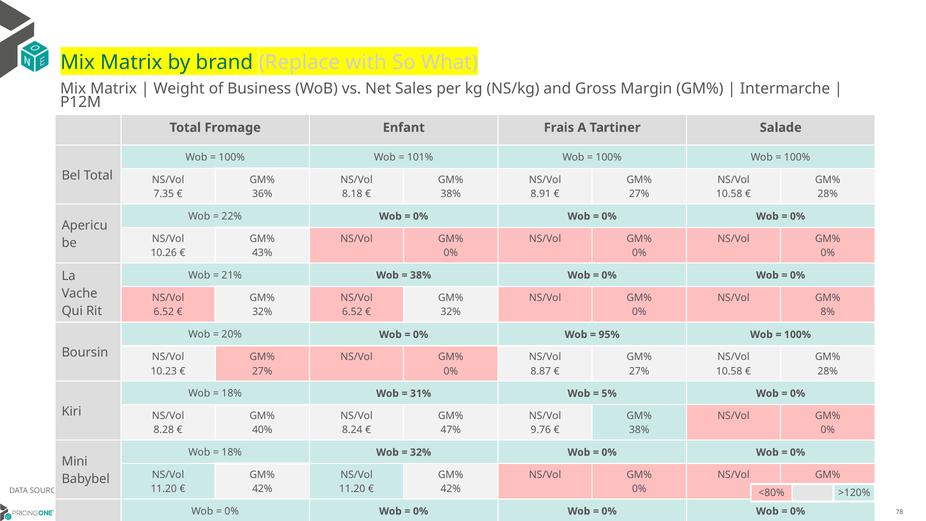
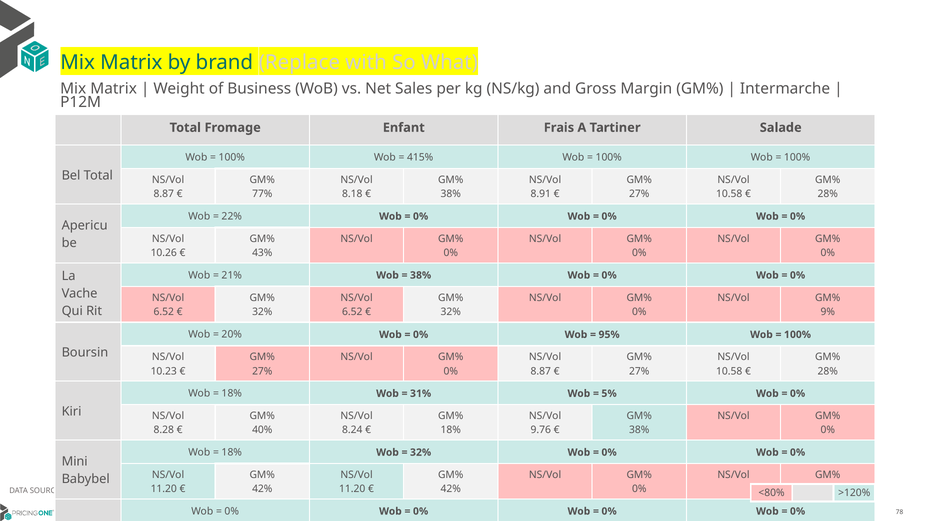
101%: 101% -> 415%
7.35 at (164, 194): 7.35 -> 8.87
36%: 36% -> 77%
8%: 8% -> 9%
47% at (451, 430): 47% -> 18%
